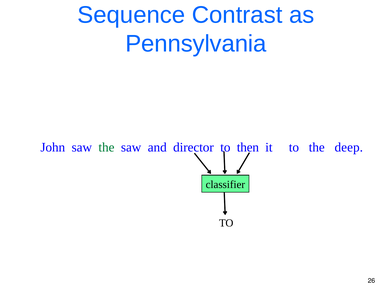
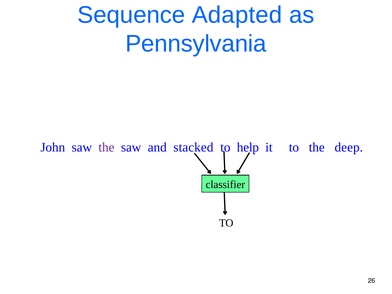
Contrast: Contrast -> Adapted
the at (106, 147) colour: green -> purple
director: director -> stacked
then: then -> help
